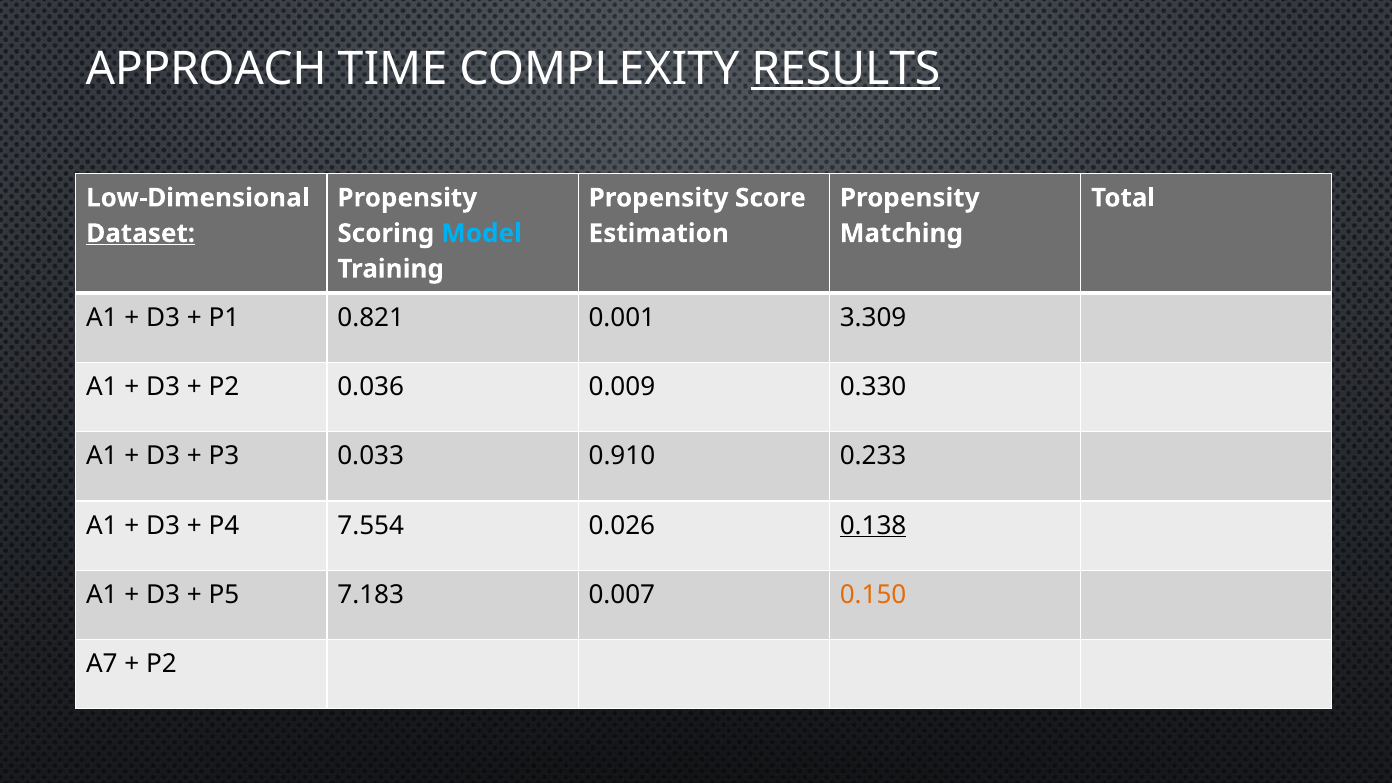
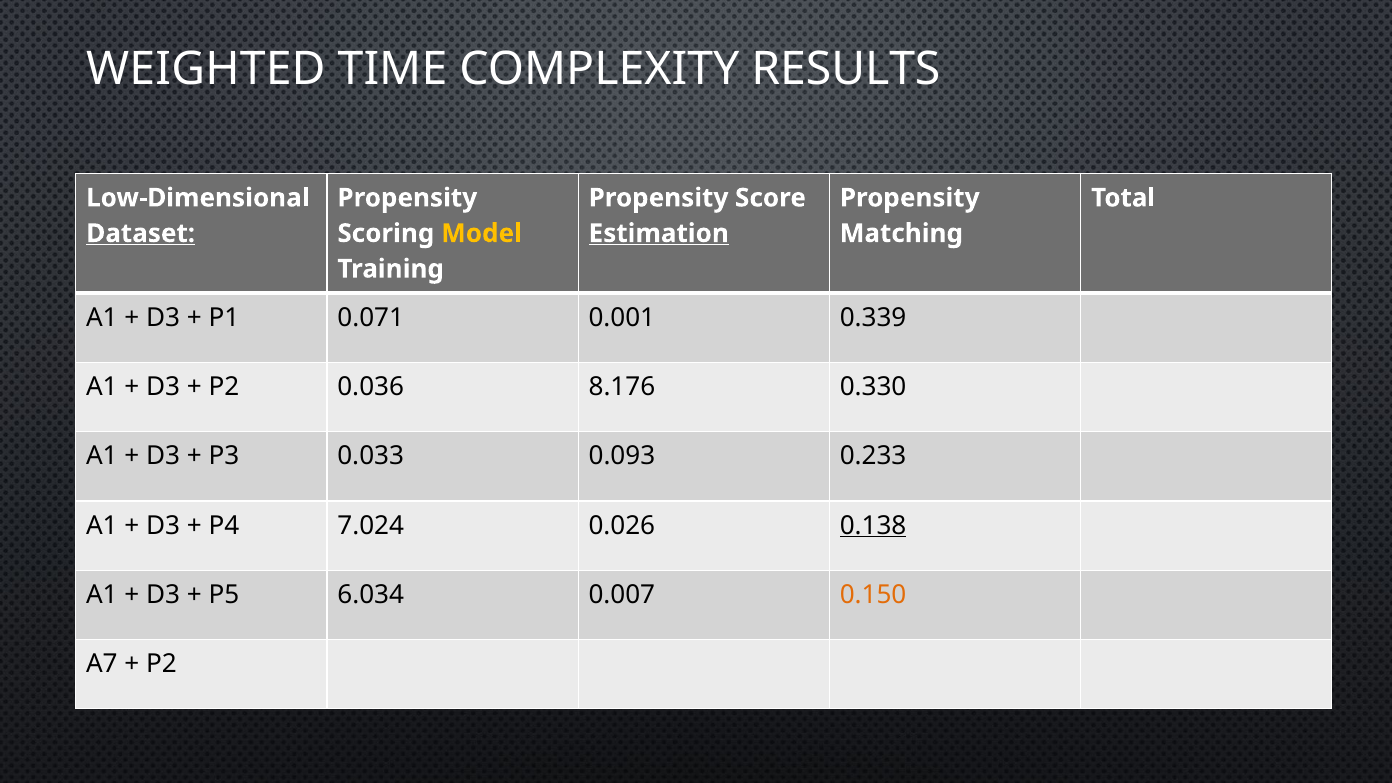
APPROACH: APPROACH -> WEIGHTED
RESULTS underline: present -> none
Model colour: light blue -> yellow
Estimation underline: none -> present
0.821: 0.821 -> 0.071
3.309: 3.309 -> 0.339
0.009: 0.009 -> 8.176
0.910: 0.910 -> 0.093
7.554: 7.554 -> 7.024
7.183: 7.183 -> 6.034
